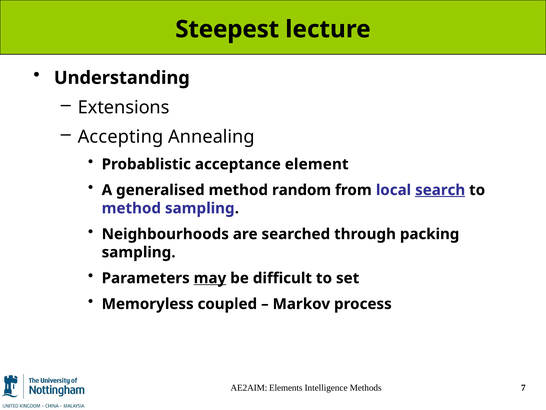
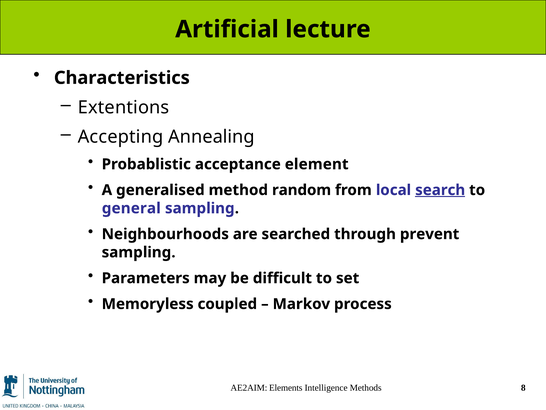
Steepest: Steepest -> Artificial
Understanding: Understanding -> Characteristics
Extensions: Extensions -> Extentions
method at (131, 208): method -> general
packing: packing -> prevent
may underline: present -> none
7: 7 -> 8
